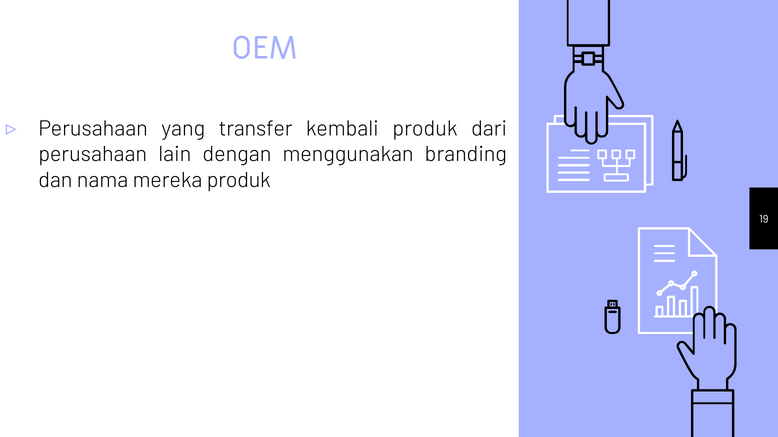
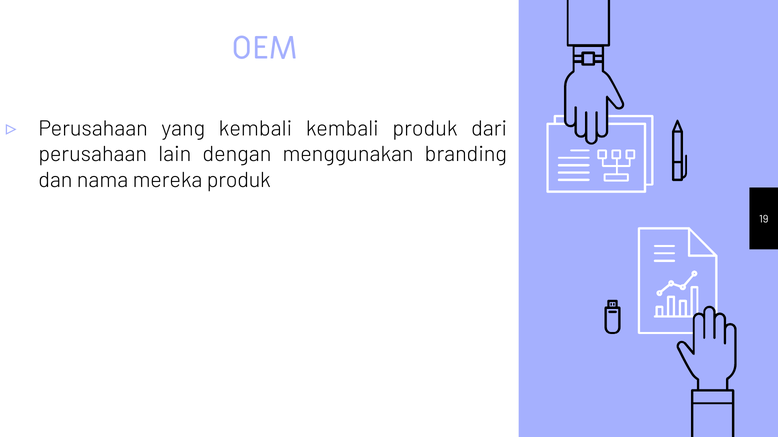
yang transfer: transfer -> kembali
